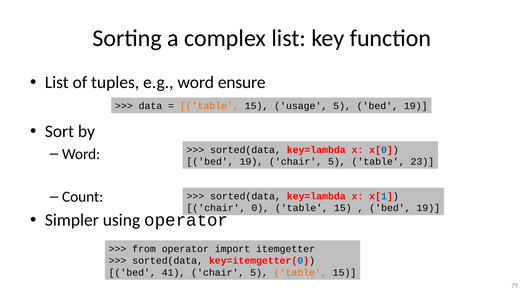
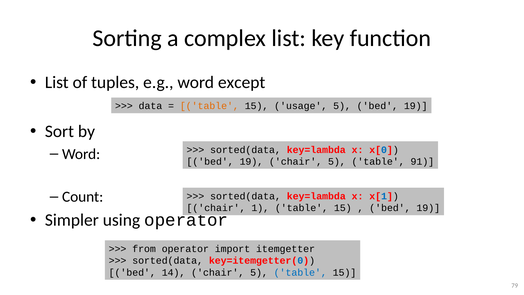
ensure: ensure -> except
23: 23 -> 91
0: 0 -> 1
41: 41 -> 14
table at (300, 272) colour: orange -> blue
